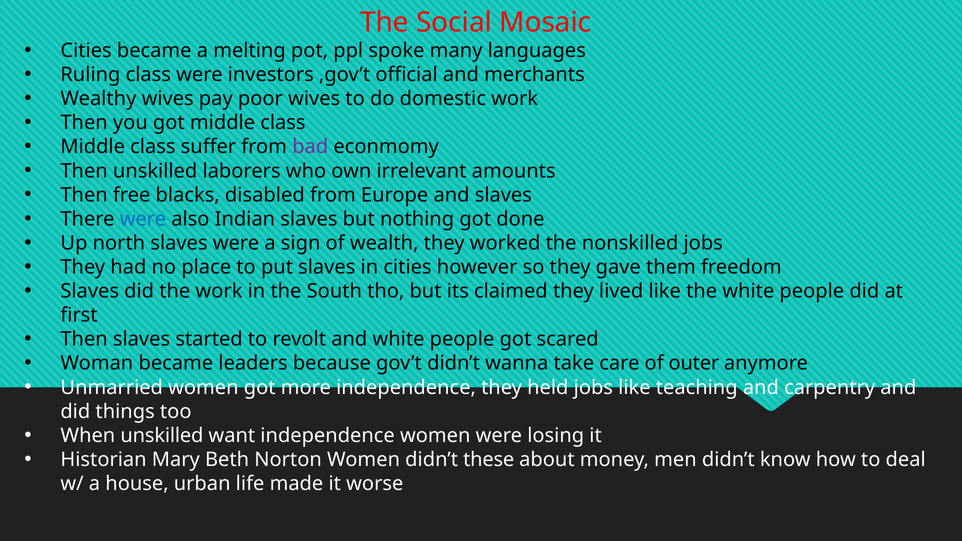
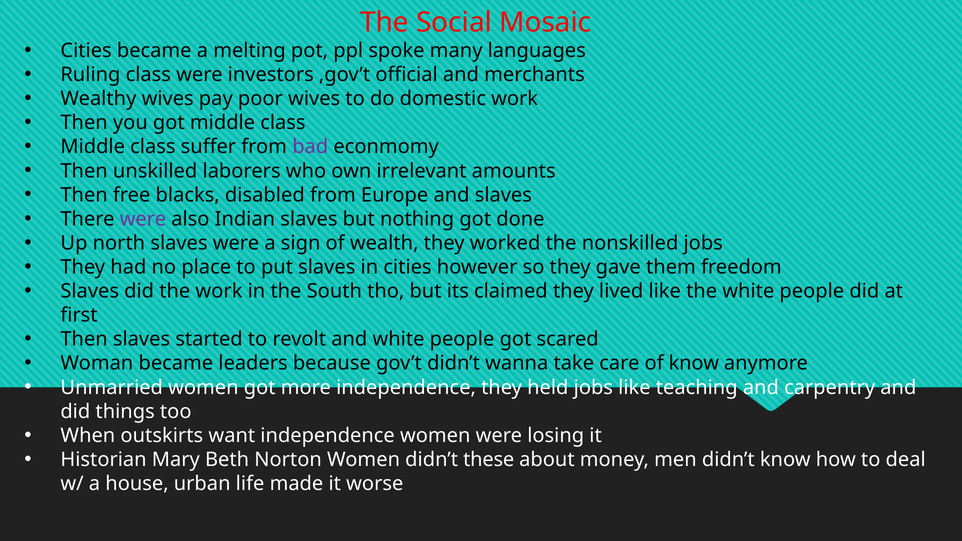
were at (143, 219) colour: blue -> purple
of outer: outer -> know
When unskilled: unskilled -> outskirts
